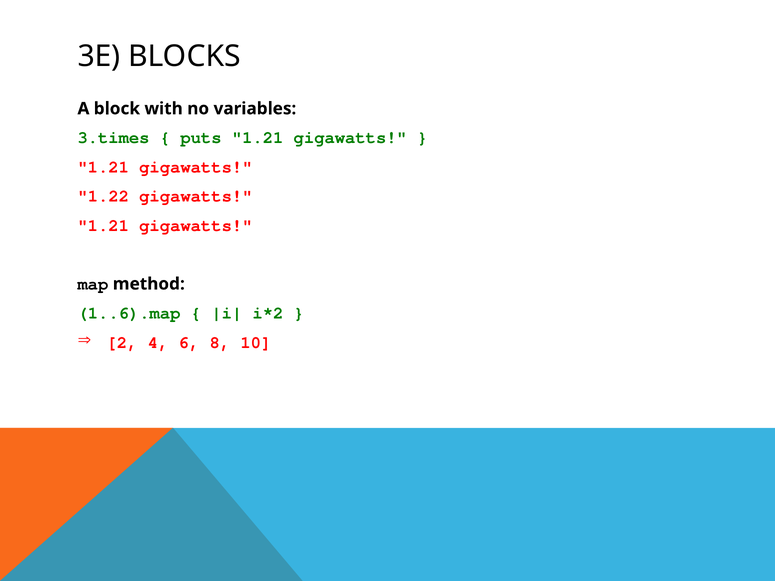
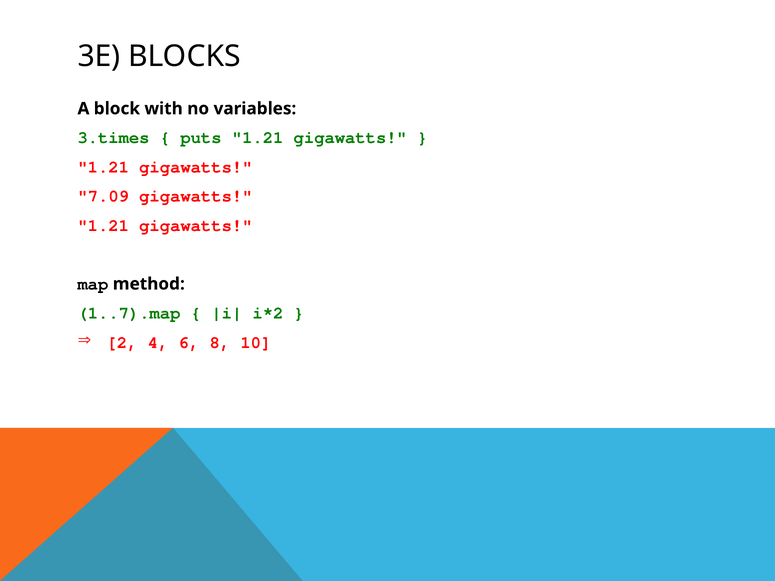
1.22: 1.22 -> 7.09
1..6).map: 1..6).map -> 1..7).map
